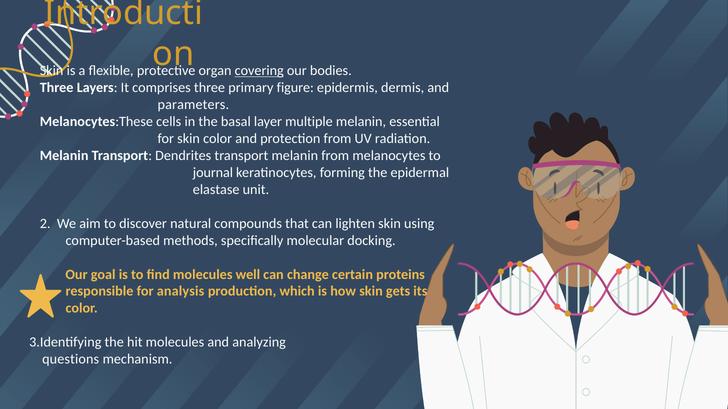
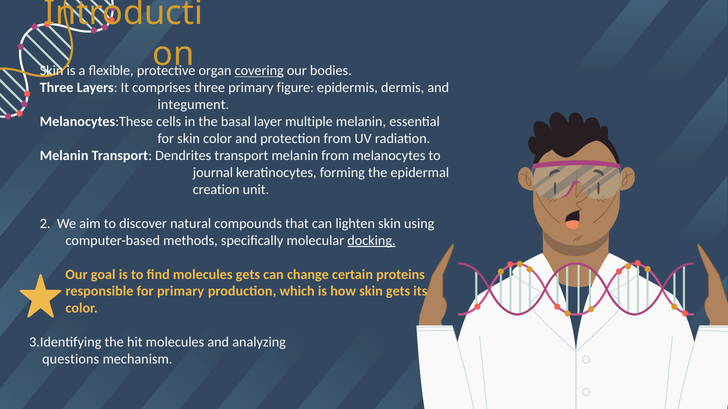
parameters: parameters -> integument
elastase: elastase -> creation
docking underline: none -> present
molecules well: well -> gets
for analysis: analysis -> primary
